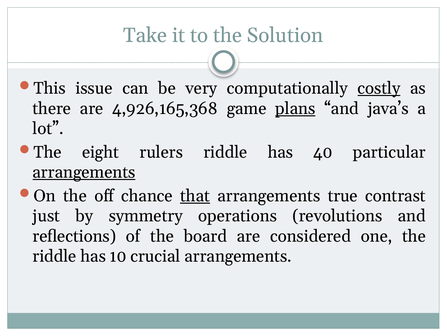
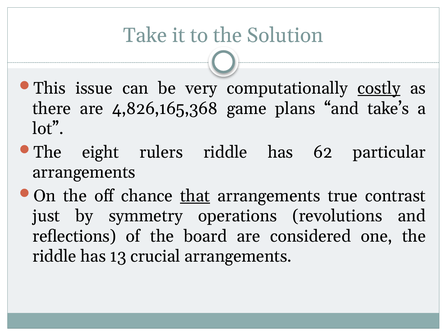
4,926,165,368: 4,926,165,368 -> 4,826,165,368
plans underline: present -> none
java’s: java’s -> take’s
40: 40 -> 62
arrangements at (84, 172) underline: present -> none
10: 10 -> 13
